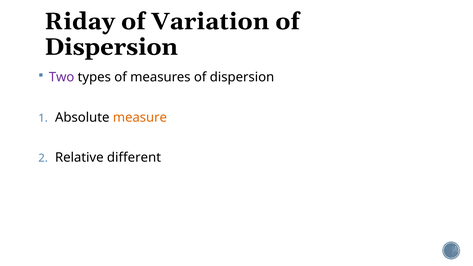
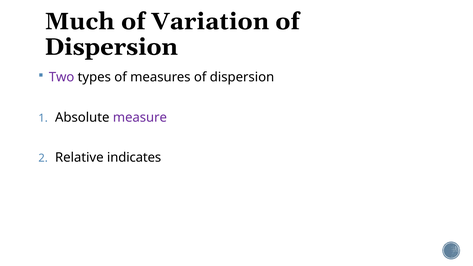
Riday: Riday -> Much
measure colour: orange -> purple
different: different -> indicates
